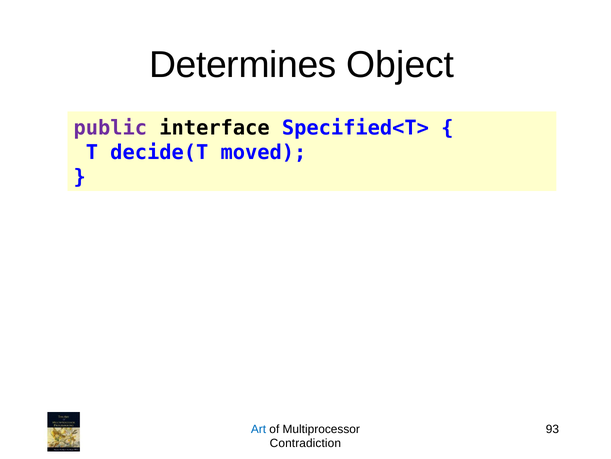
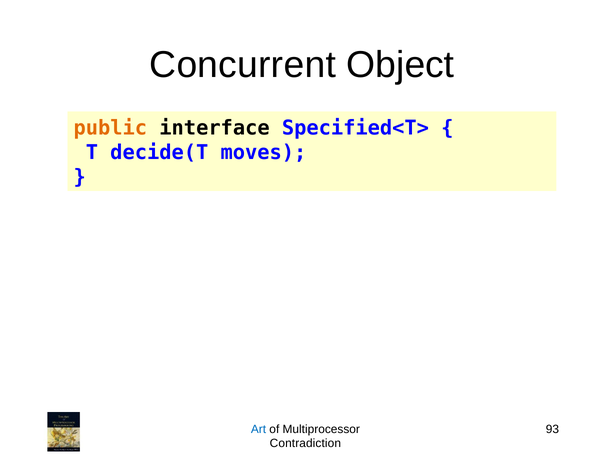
Determines: Determines -> Concurrent
public colour: purple -> orange
moved: moved -> moves
